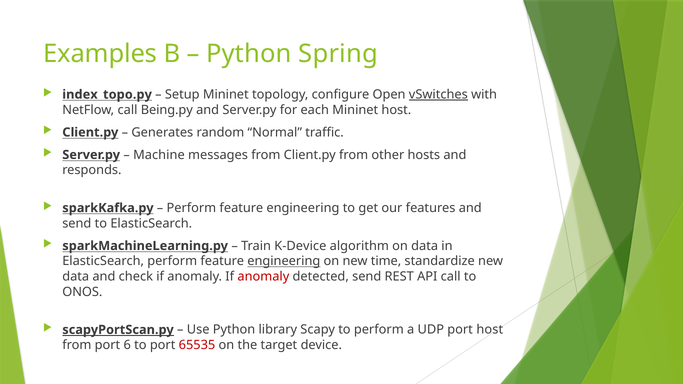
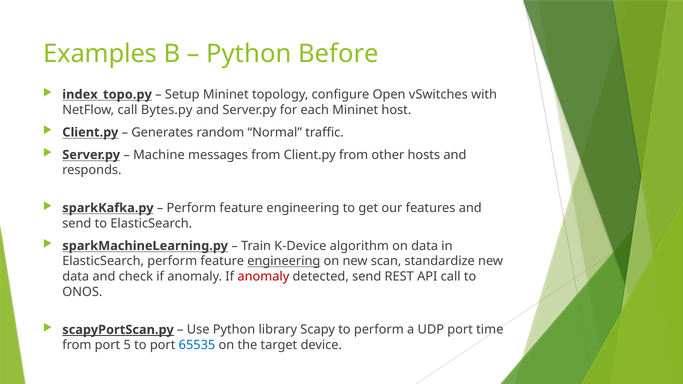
Spring: Spring -> Before
vSwitches underline: present -> none
Being.py: Being.py -> Bytes.py
time: time -> scan
port host: host -> time
6: 6 -> 5
65535 colour: red -> blue
